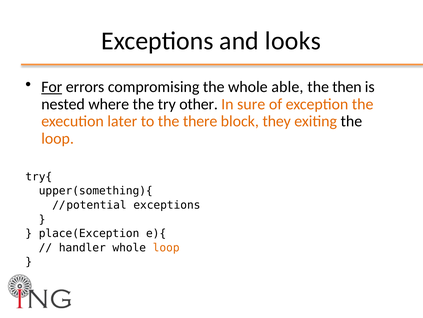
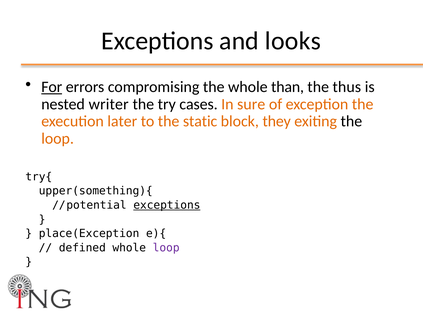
able: able -> than
then: then -> thus
where: where -> writer
other: other -> cases
there: there -> static
exceptions at (167, 205) underline: none -> present
handler: handler -> defined
loop at (166, 247) colour: orange -> purple
